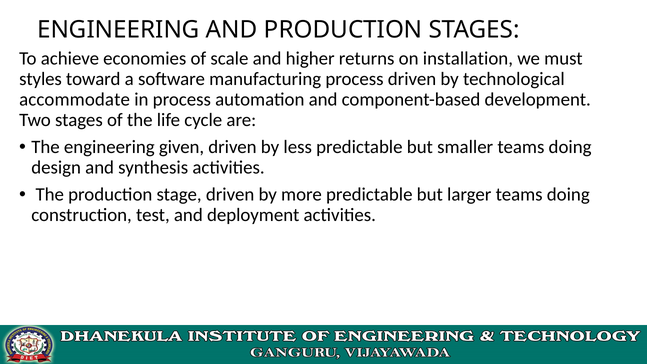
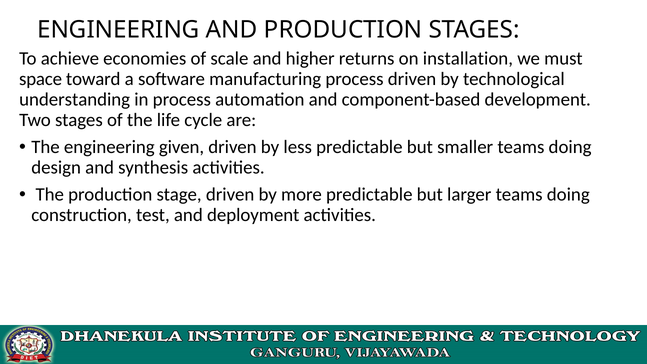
styles: styles -> space
accommodate: accommodate -> understanding
